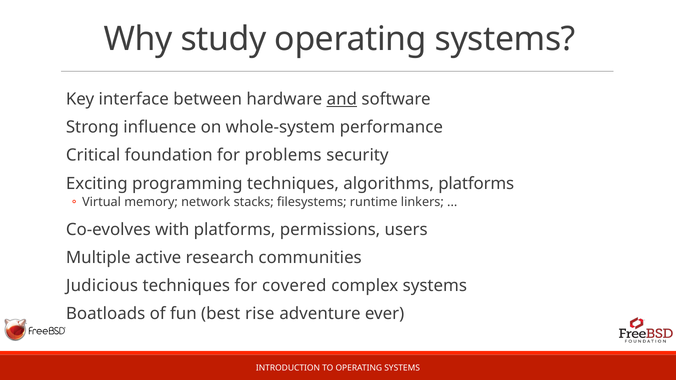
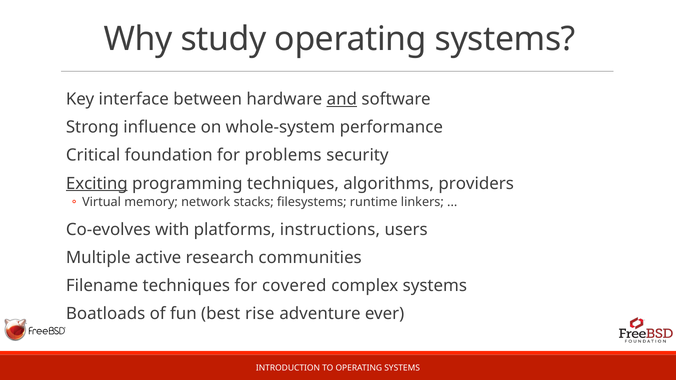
Exciting underline: none -> present
algorithms platforms: platforms -> providers
permissions: permissions -> instructions
Judicious: Judicious -> Filename
